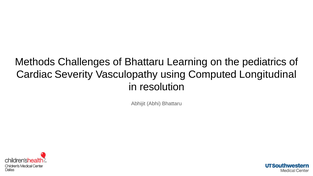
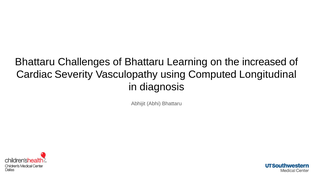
Methods at (35, 62): Methods -> Bhattaru
pediatrics: pediatrics -> increased
resolution: resolution -> diagnosis
